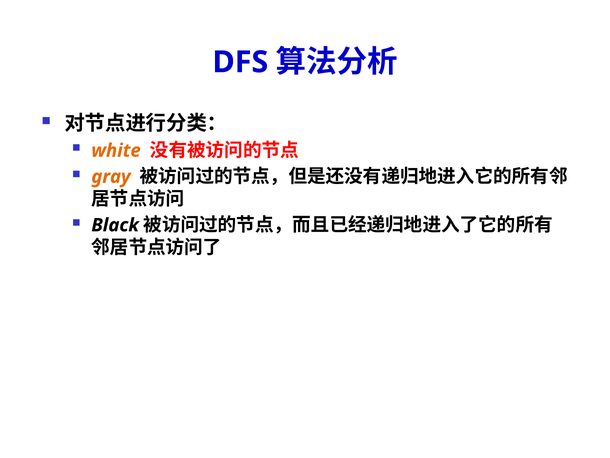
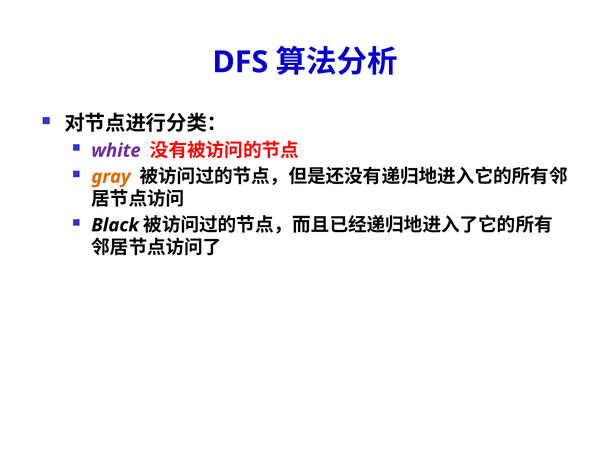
white colour: orange -> purple
